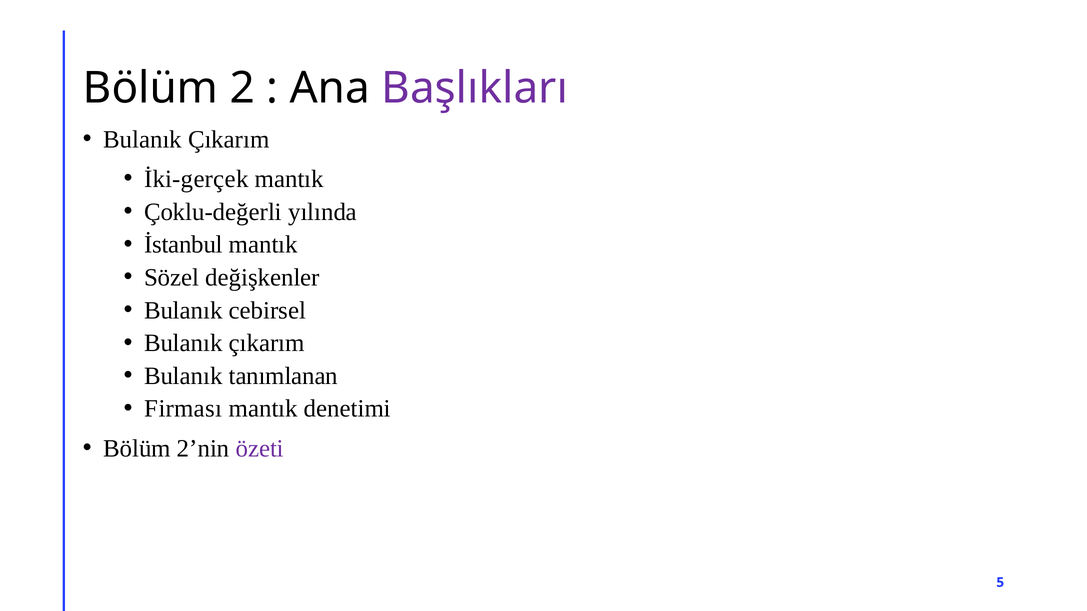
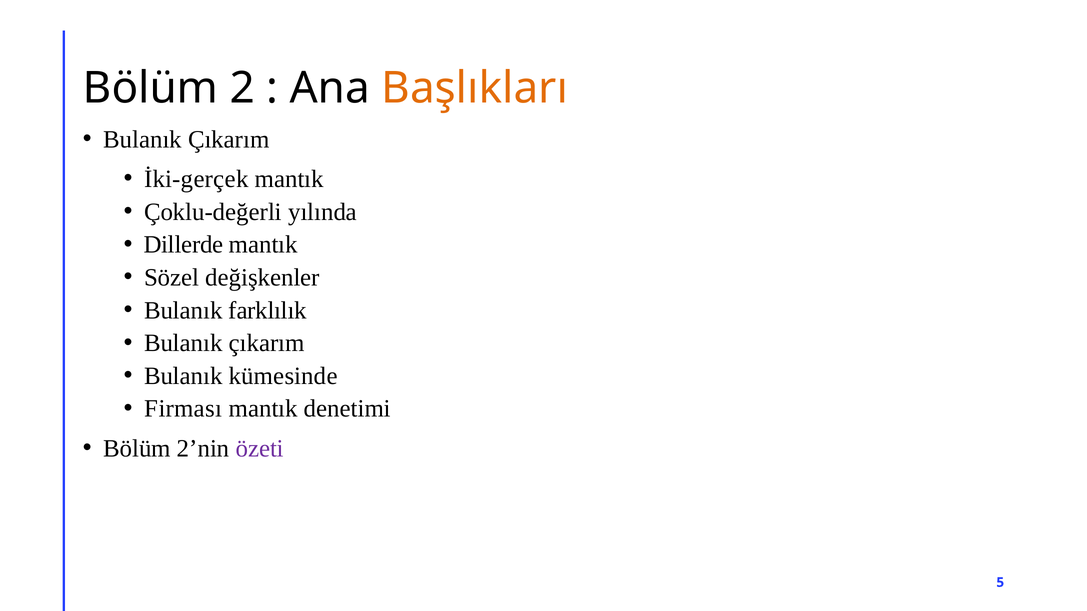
Başlıkları colour: purple -> orange
İstanbul: İstanbul -> Dillerde
cebirsel: cebirsel -> farklılık
tanımlanan: tanımlanan -> kümesinde
